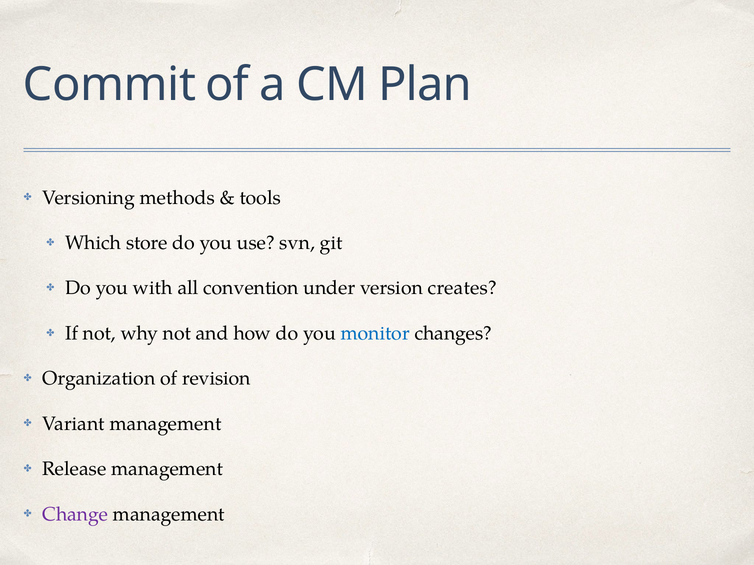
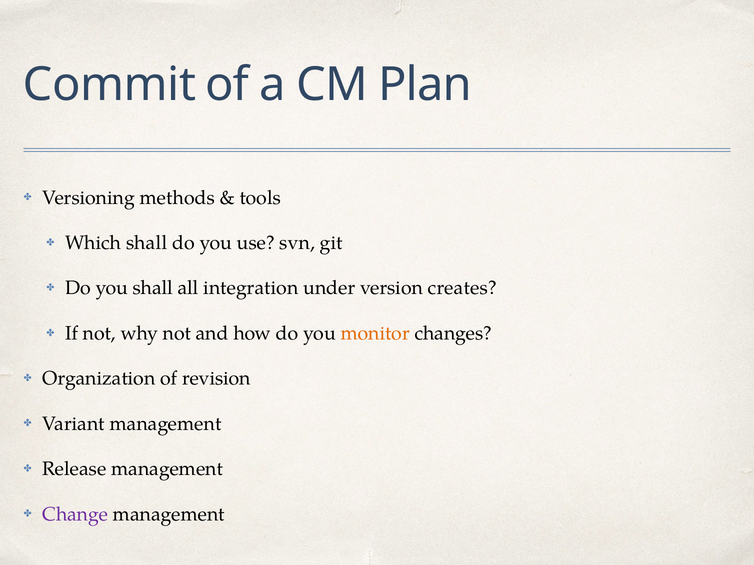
Which store: store -> shall
you with: with -> shall
convention: convention -> integration
monitor colour: blue -> orange
